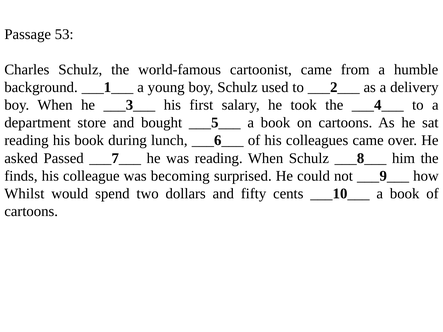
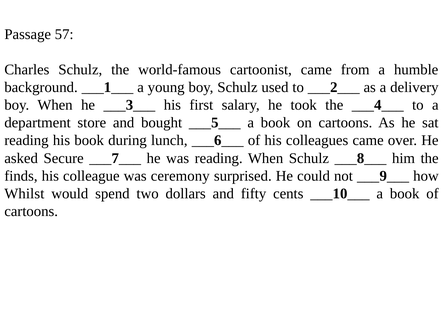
53: 53 -> 57
Passed: Passed -> Secure
becoming: becoming -> ceremony
